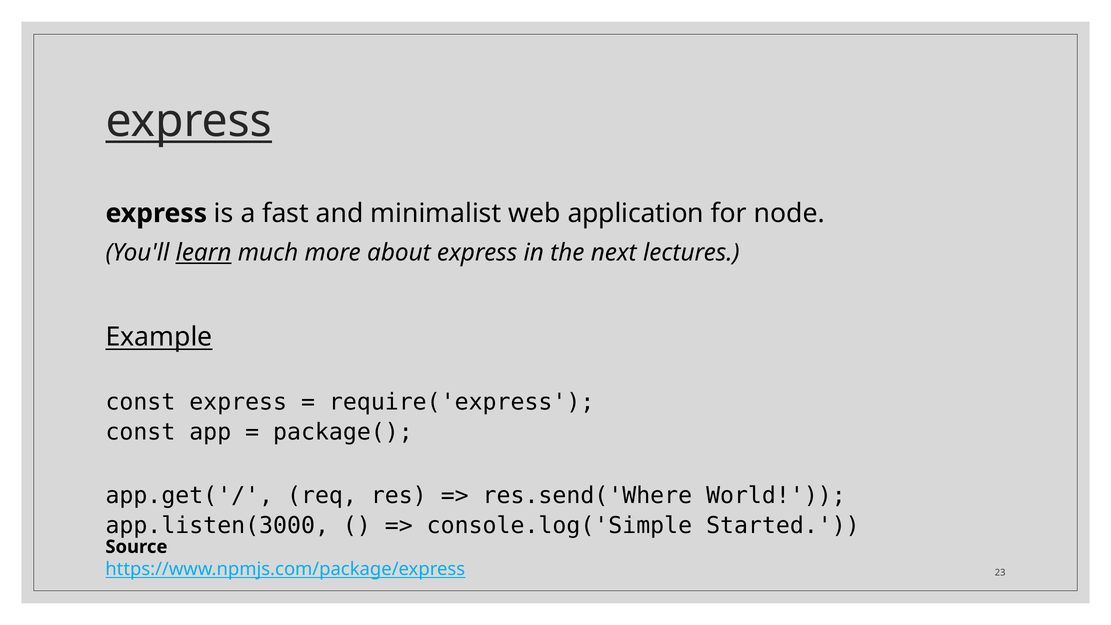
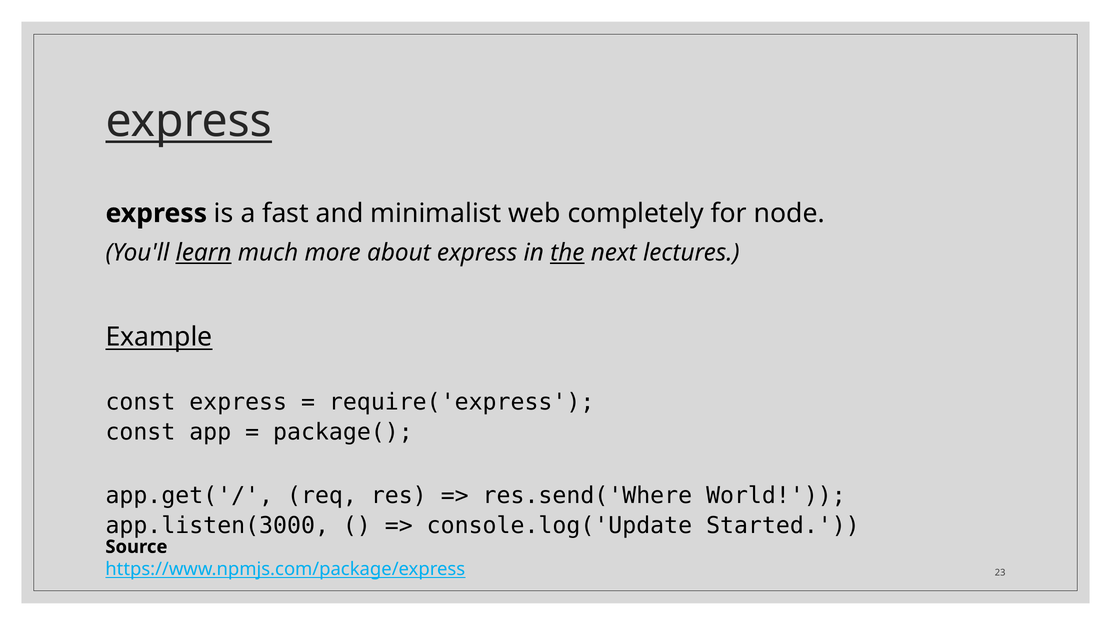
application: application -> completely
the underline: none -> present
console.log('Simple: console.log('Simple -> console.log('Update
